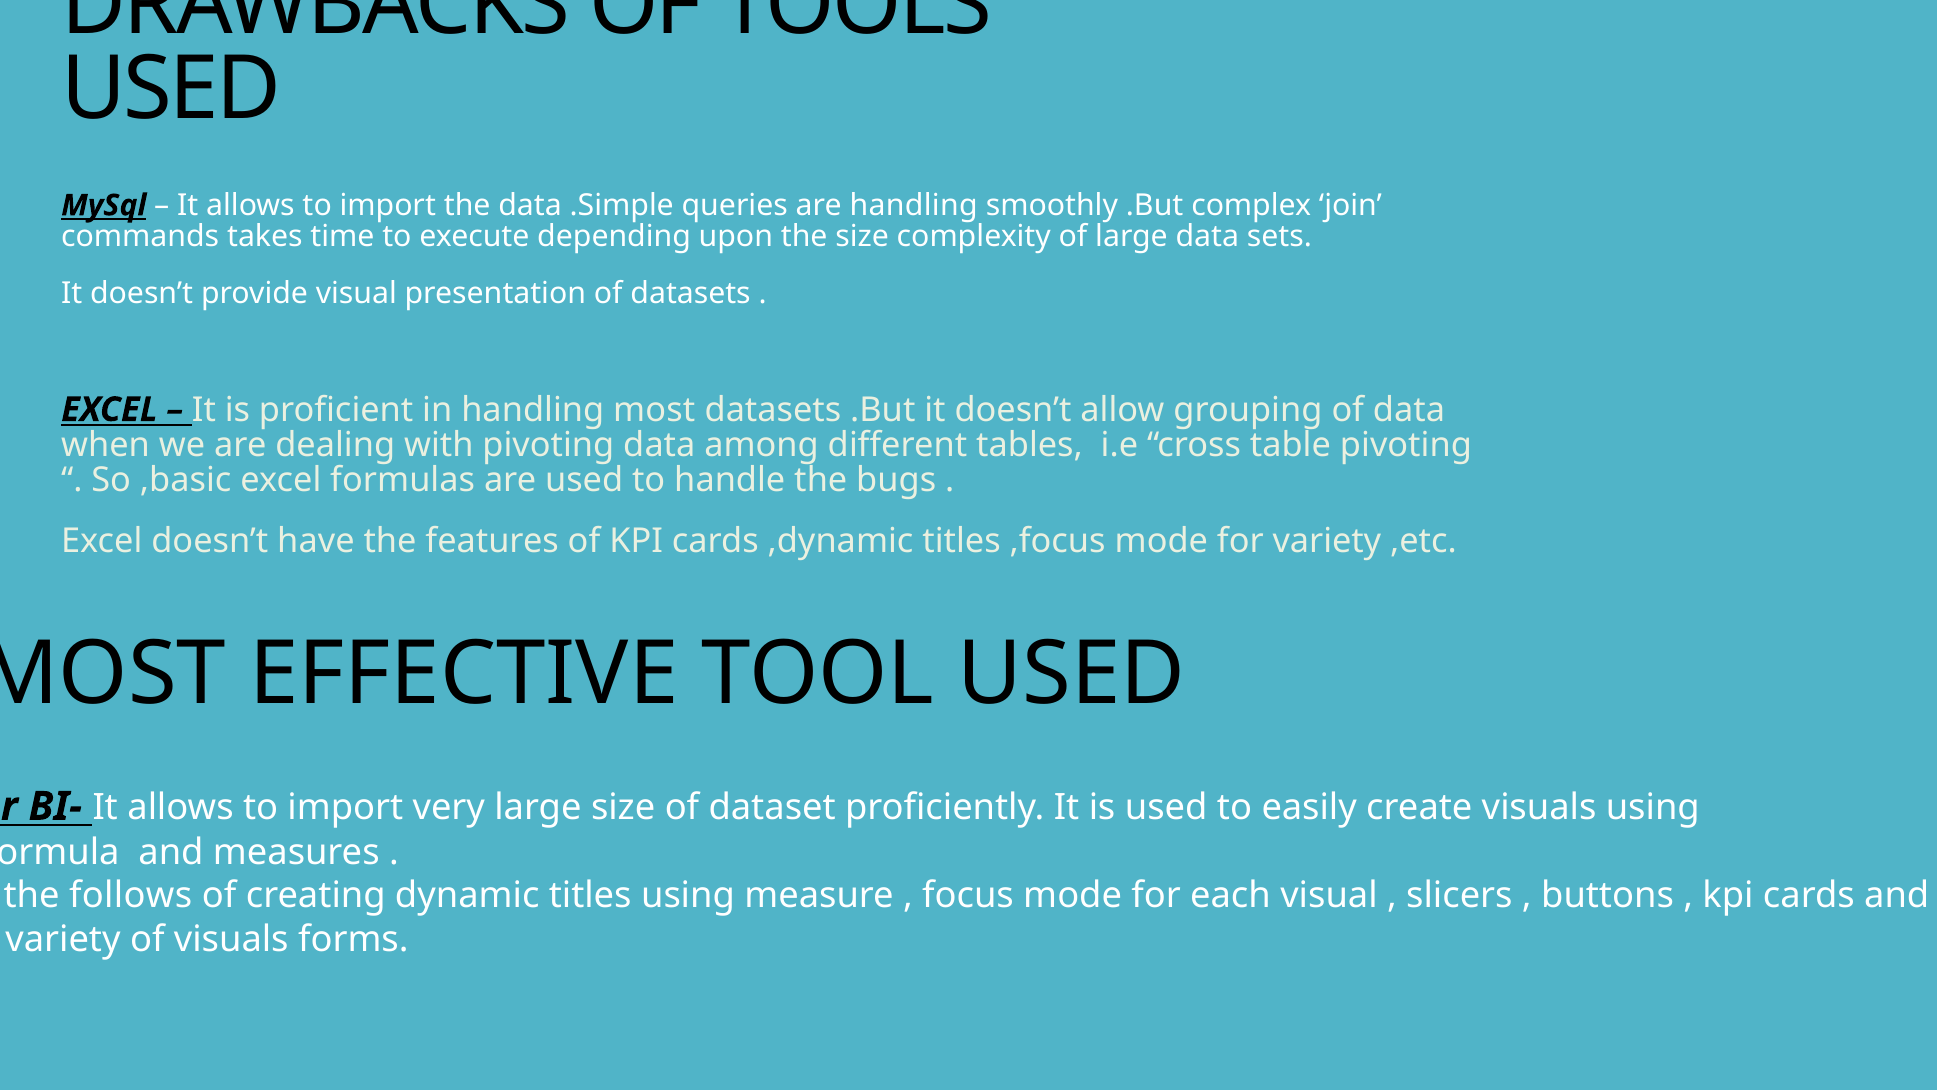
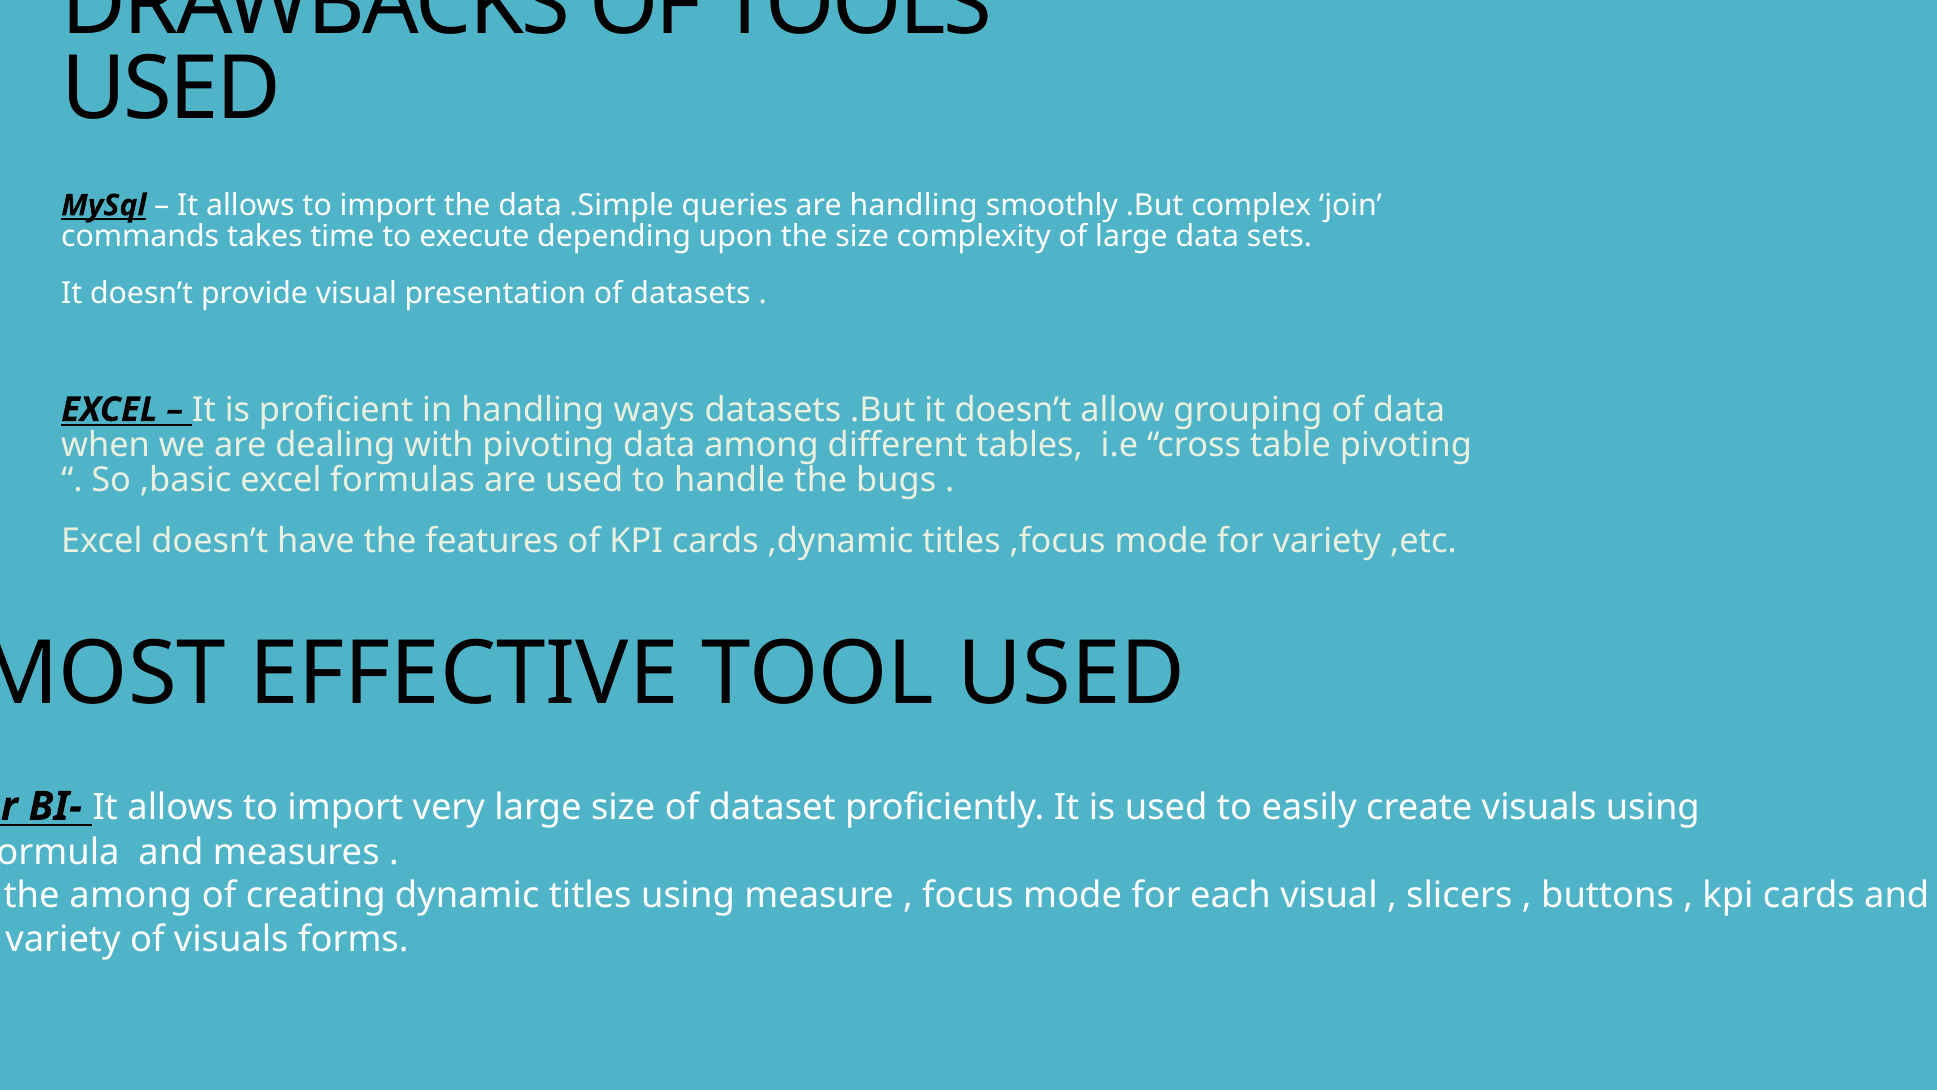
handling most: most -> ways
the follows: follows -> among
